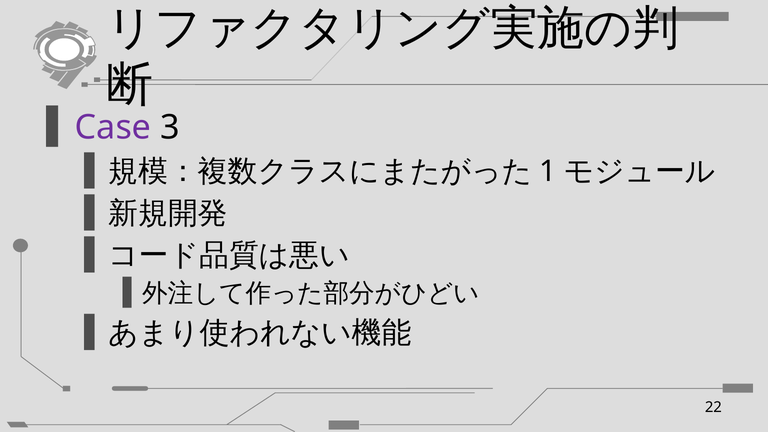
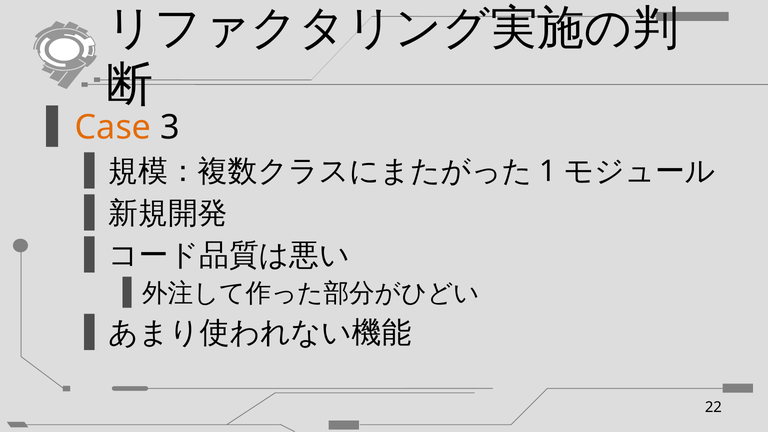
Case colour: purple -> orange
